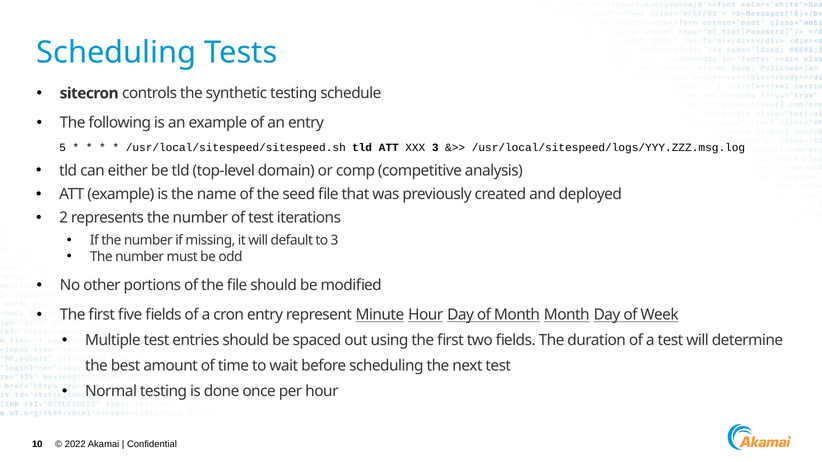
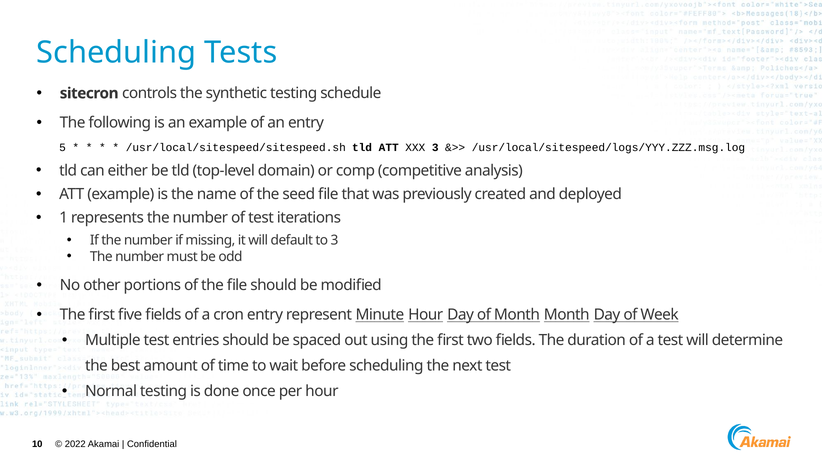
2: 2 -> 1
